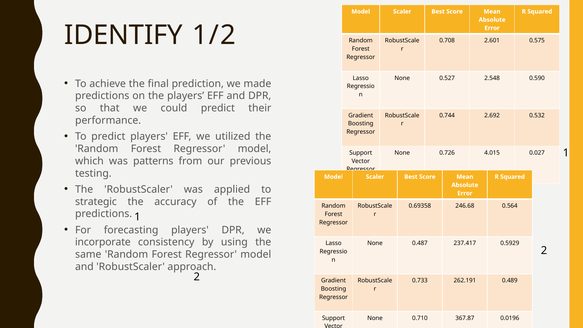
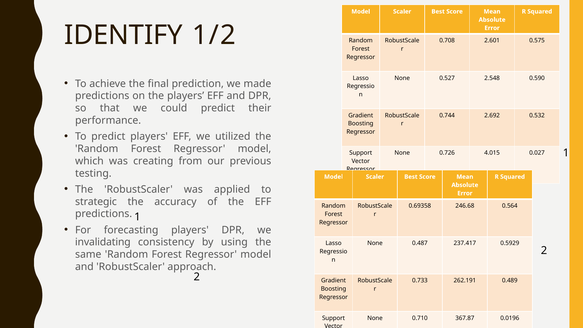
patterns: patterns -> creating
incorporate: incorporate -> invalidating
